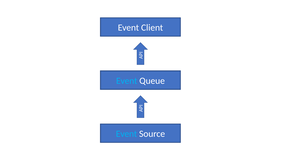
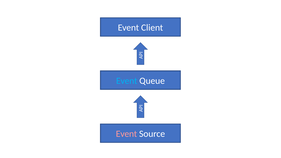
Event at (126, 134) colour: light blue -> pink
